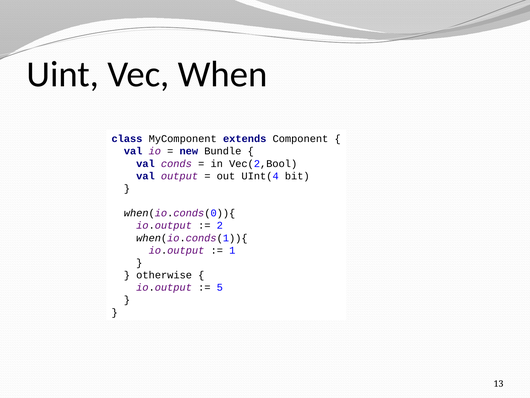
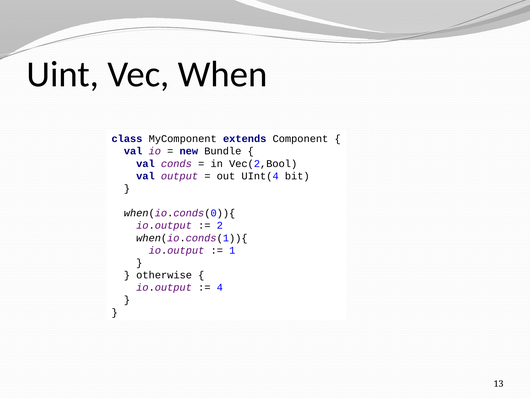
5: 5 -> 4
